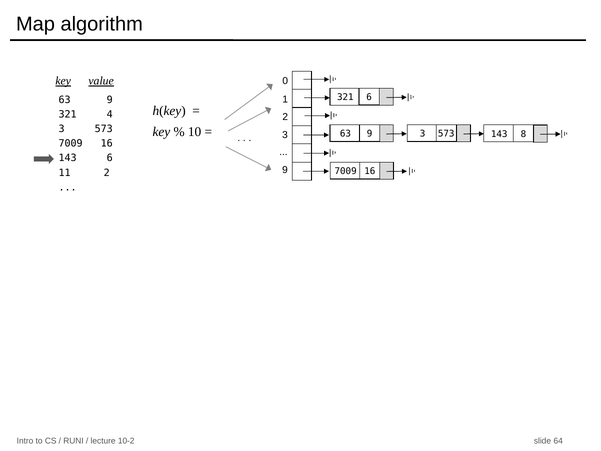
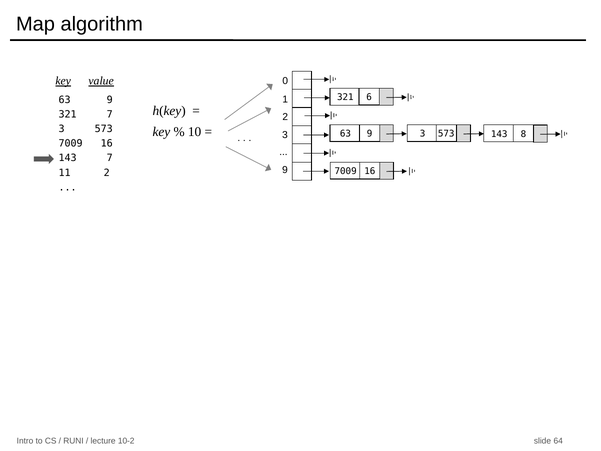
321 4: 4 -> 7
143 6: 6 -> 7
